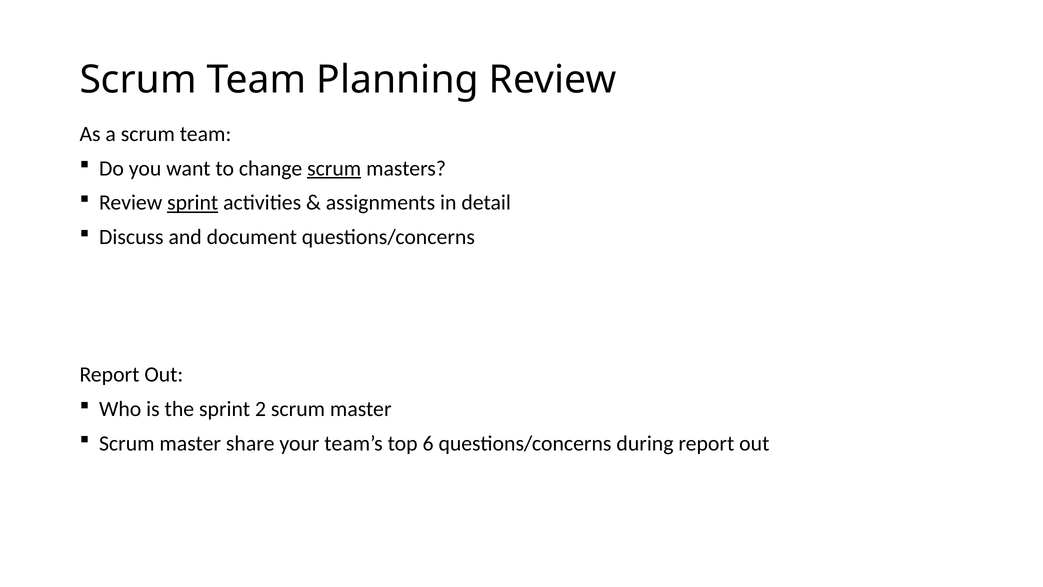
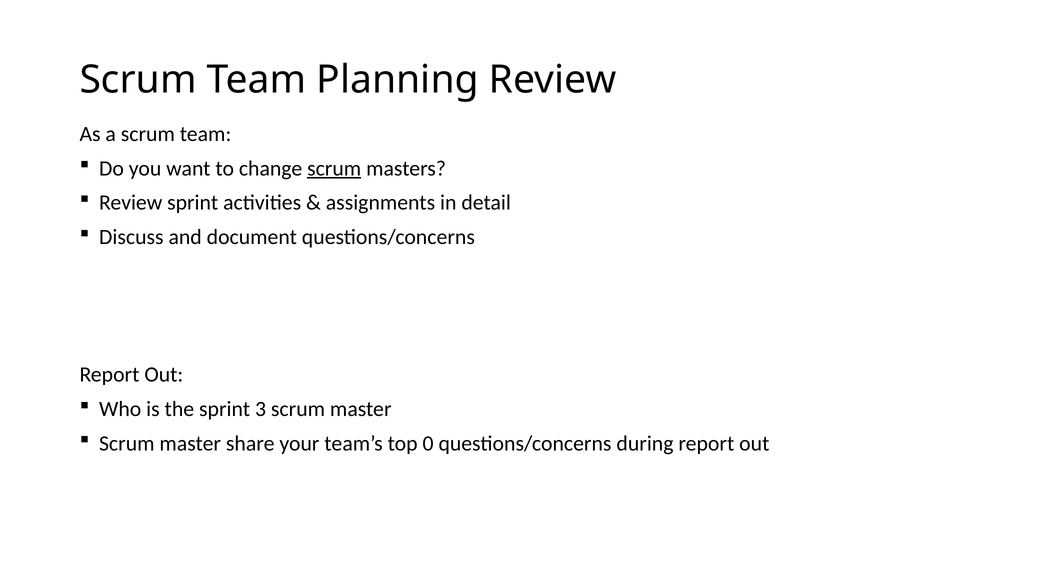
sprint at (193, 203) underline: present -> none
2: 2 -> 3
6: 6 -> 0
